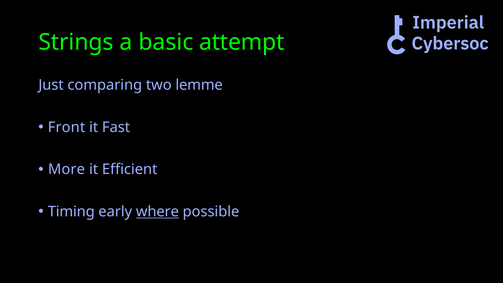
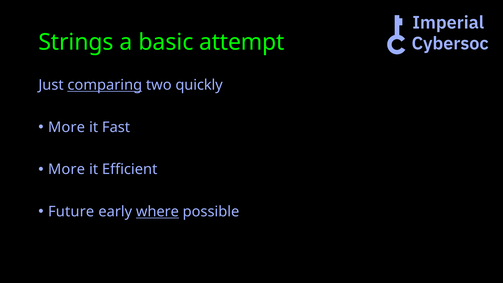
comparing underline: none -> present
lemme: lemme -> quickly
Front at (66, 127): Front -> More
Timing: Timing -> Future
